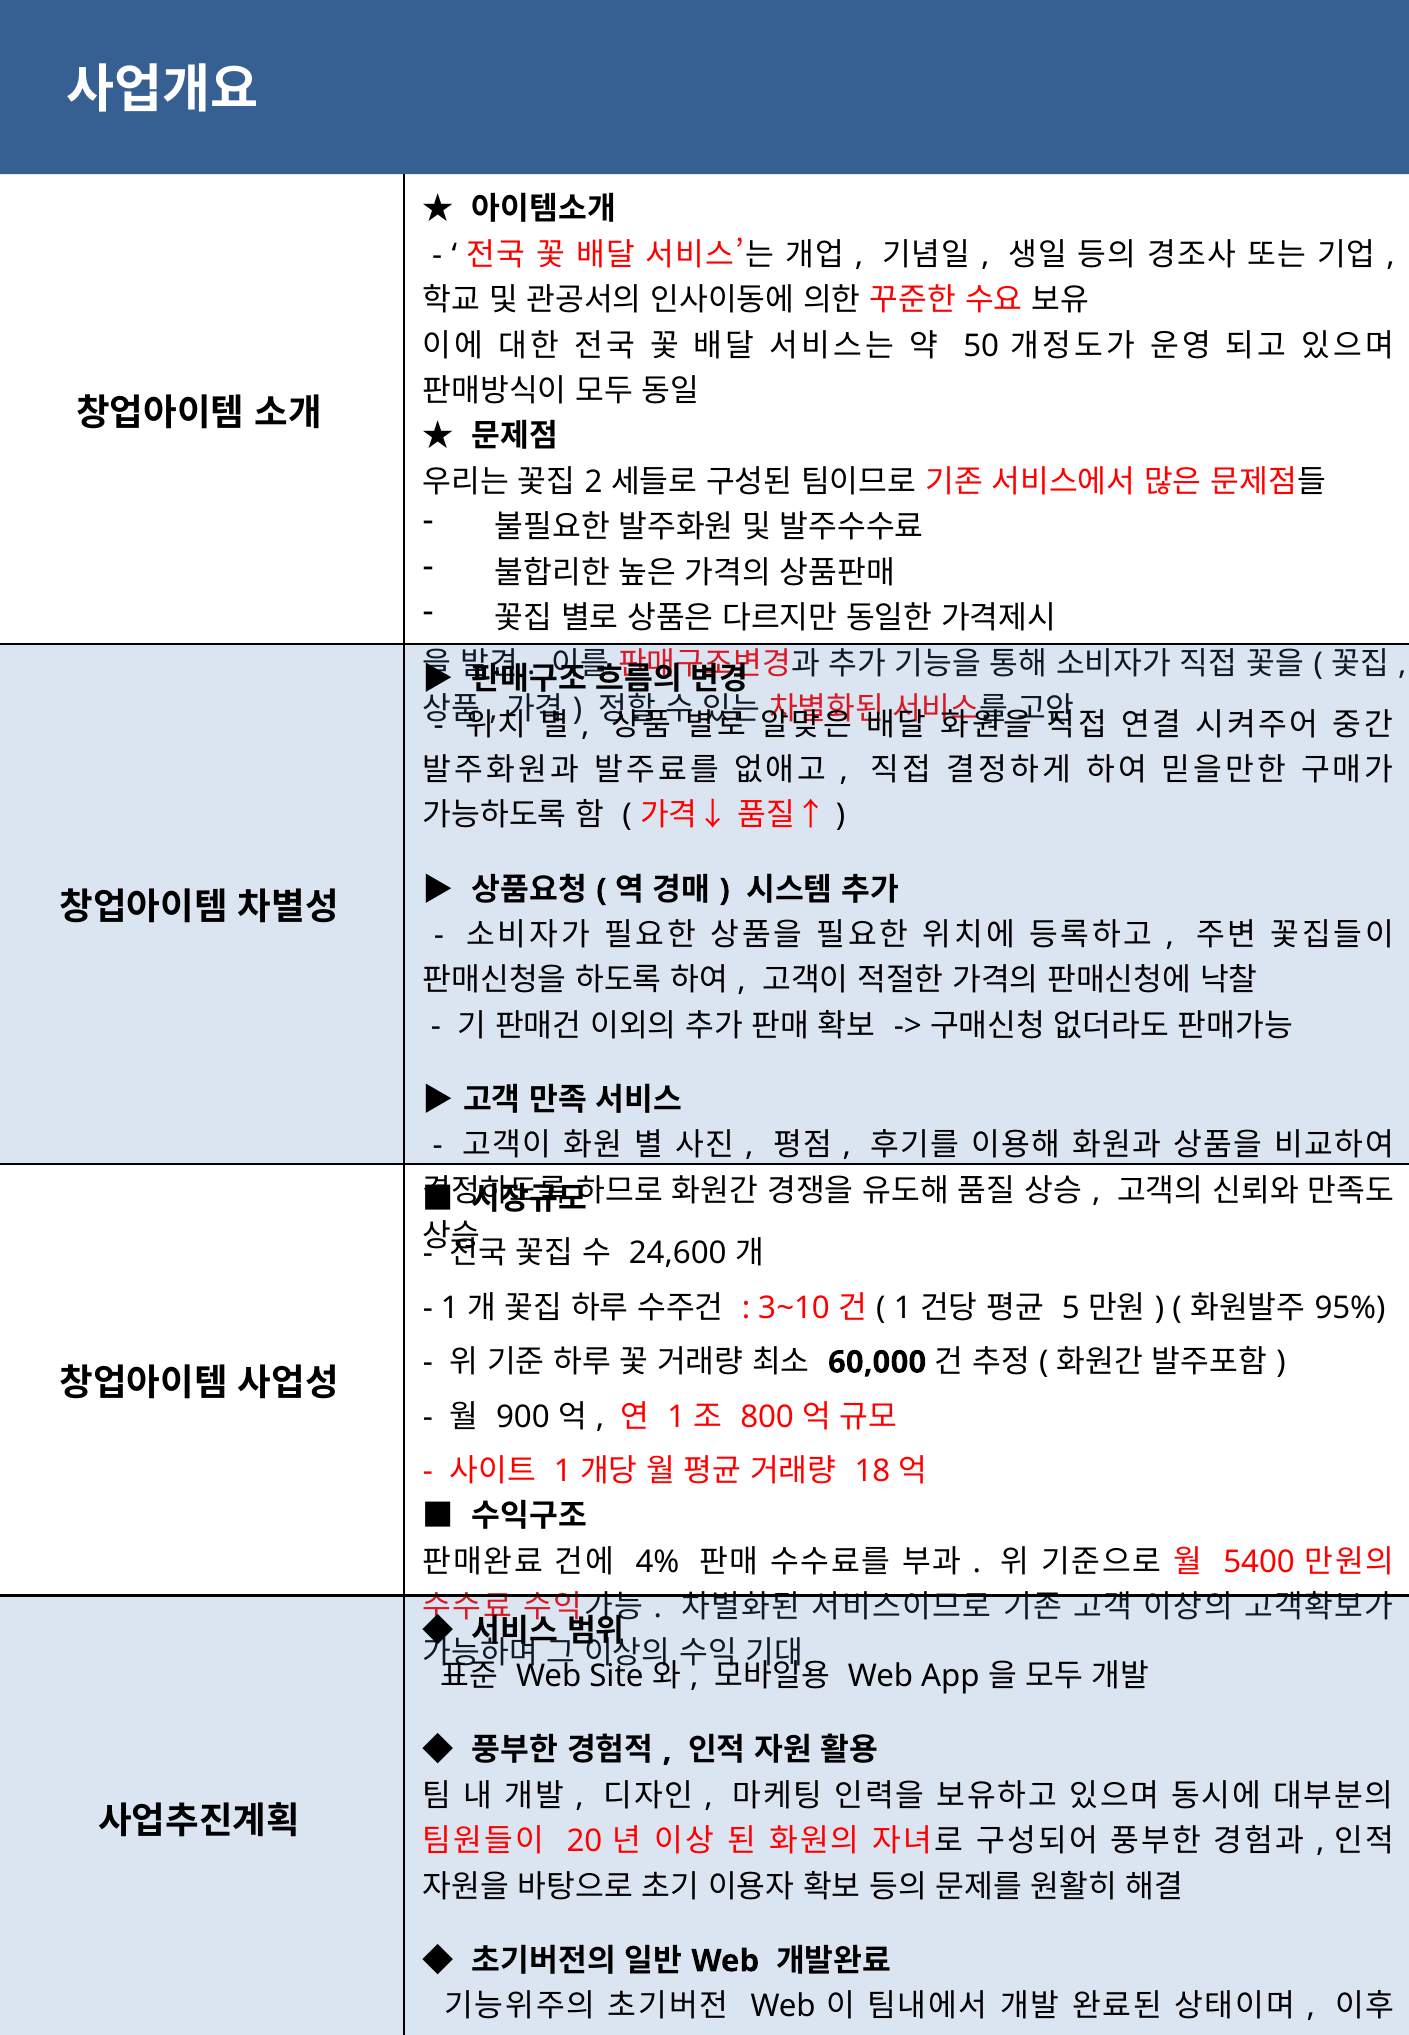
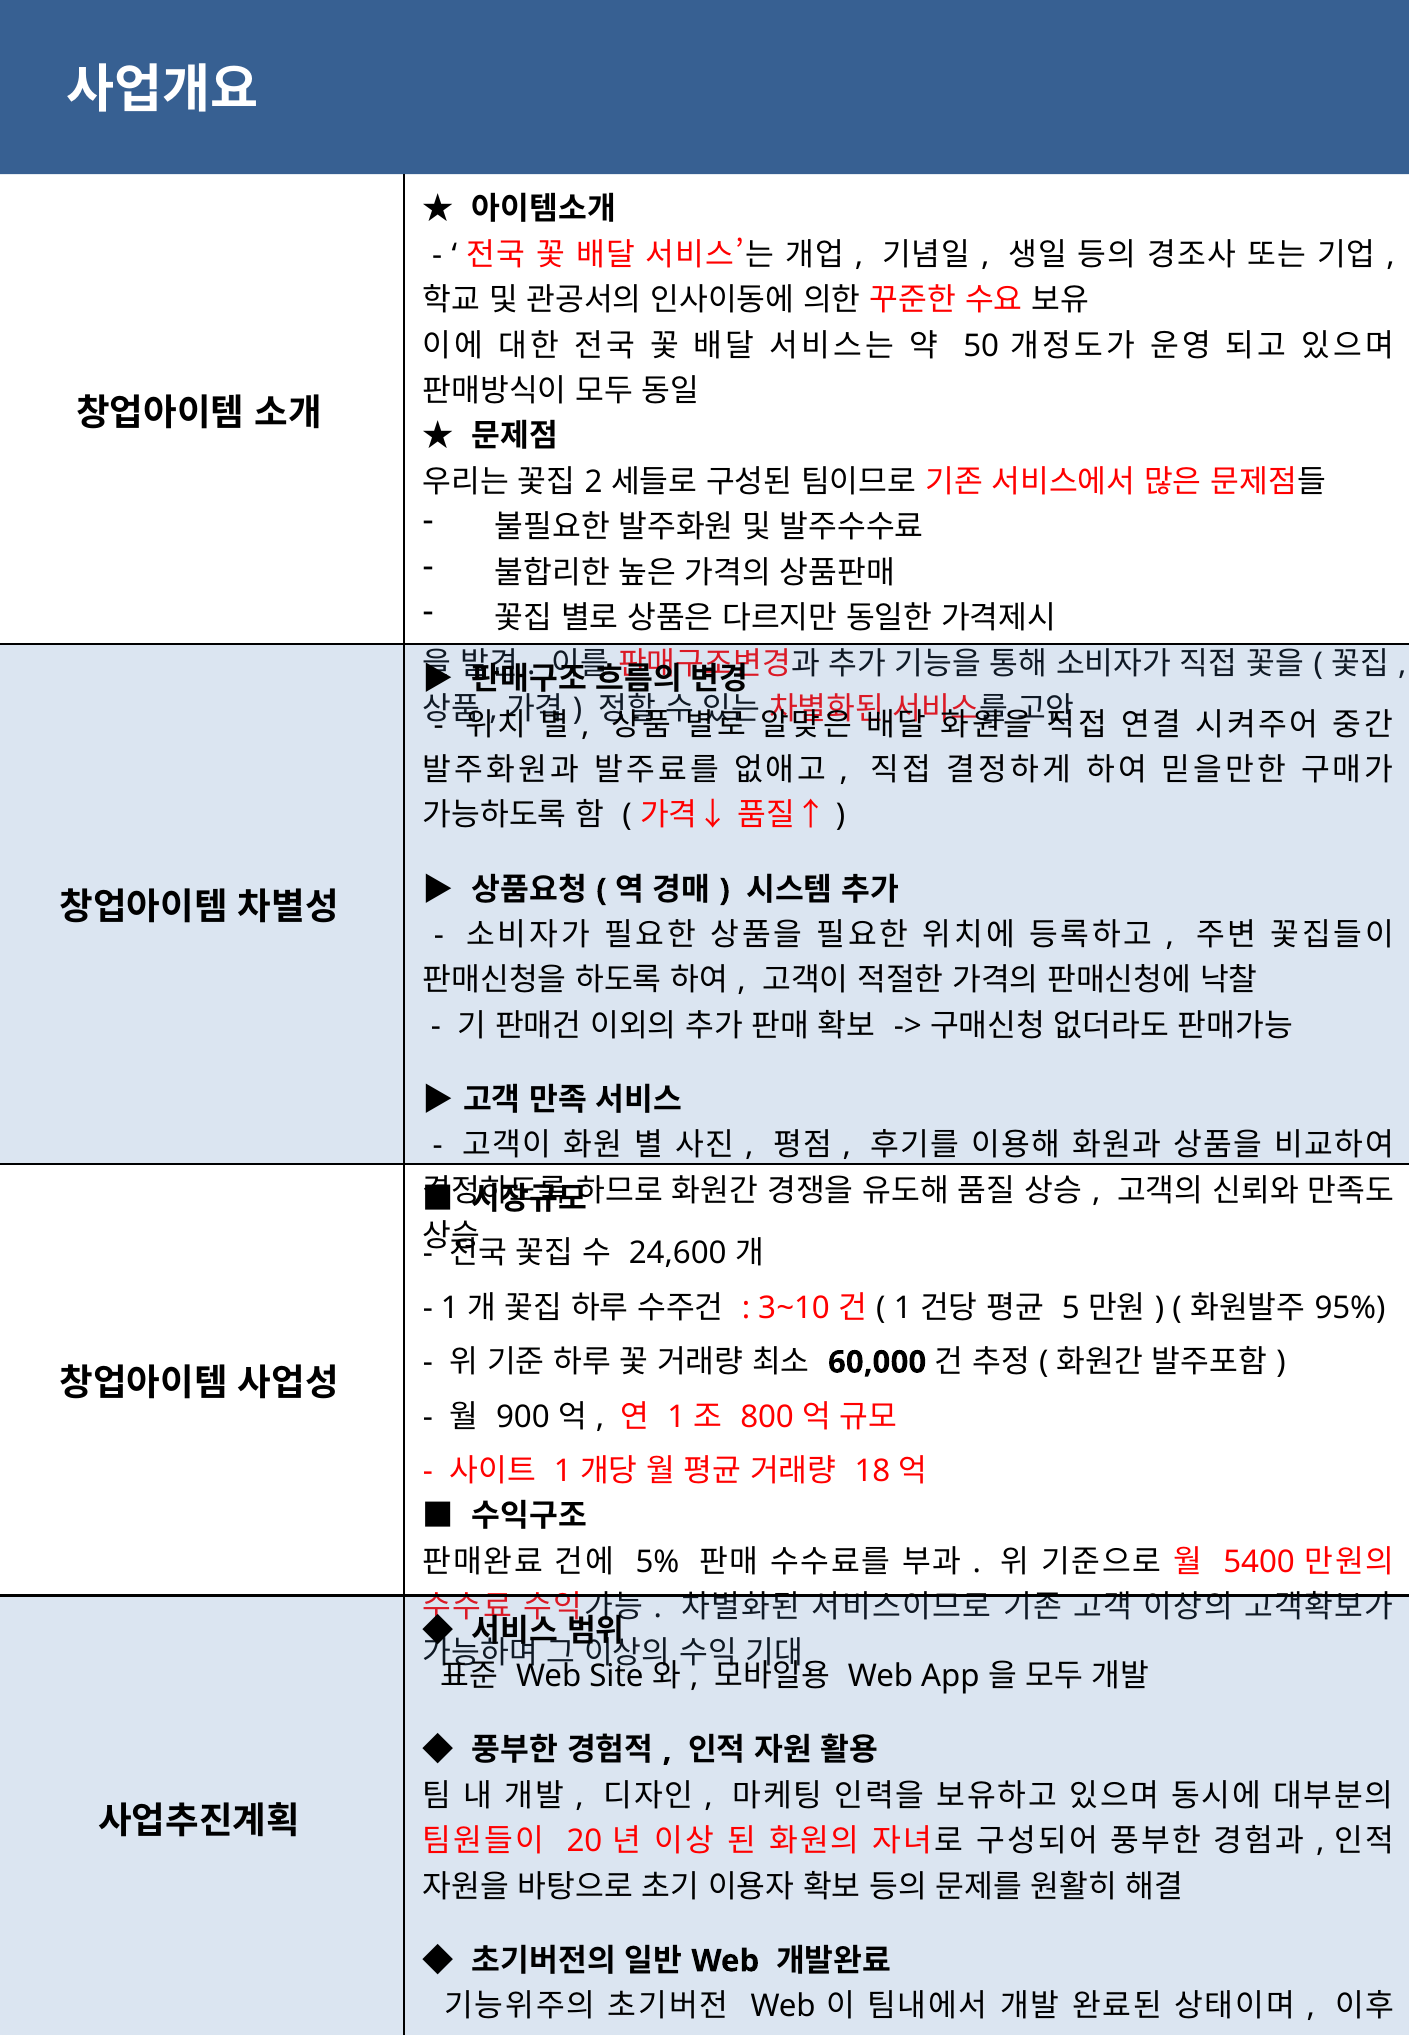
4%: 4% -> 5%
